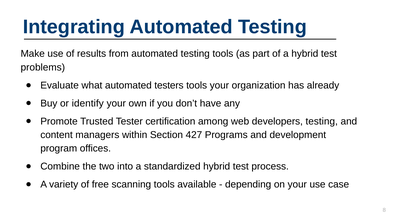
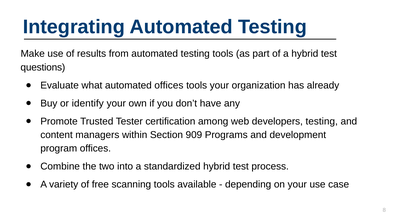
problems: problems -> questions
automated testers: testers -> offices
427: 427 -> 909
